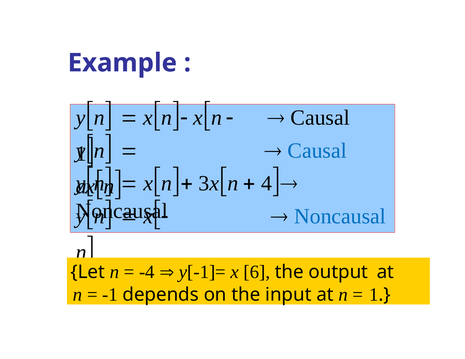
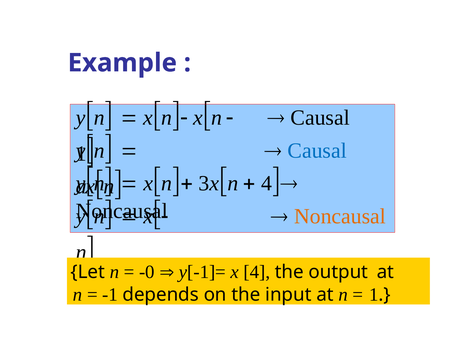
Noncausal at (340, 217) colour: blue -> orange
-4: -4 -> -0
x 6: 6 -> 4
